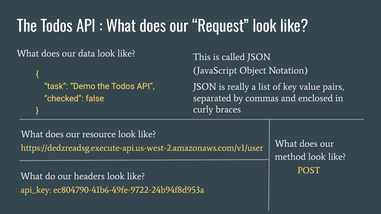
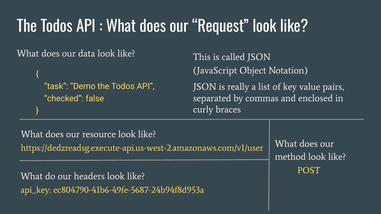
ec804790-41b6-49fe-9722-24b94f8d953a: ec804790-41b6-49fe-9722-24b94f8d953a -> ec804790-41b6-49fe-5687-24b94f8d953a
